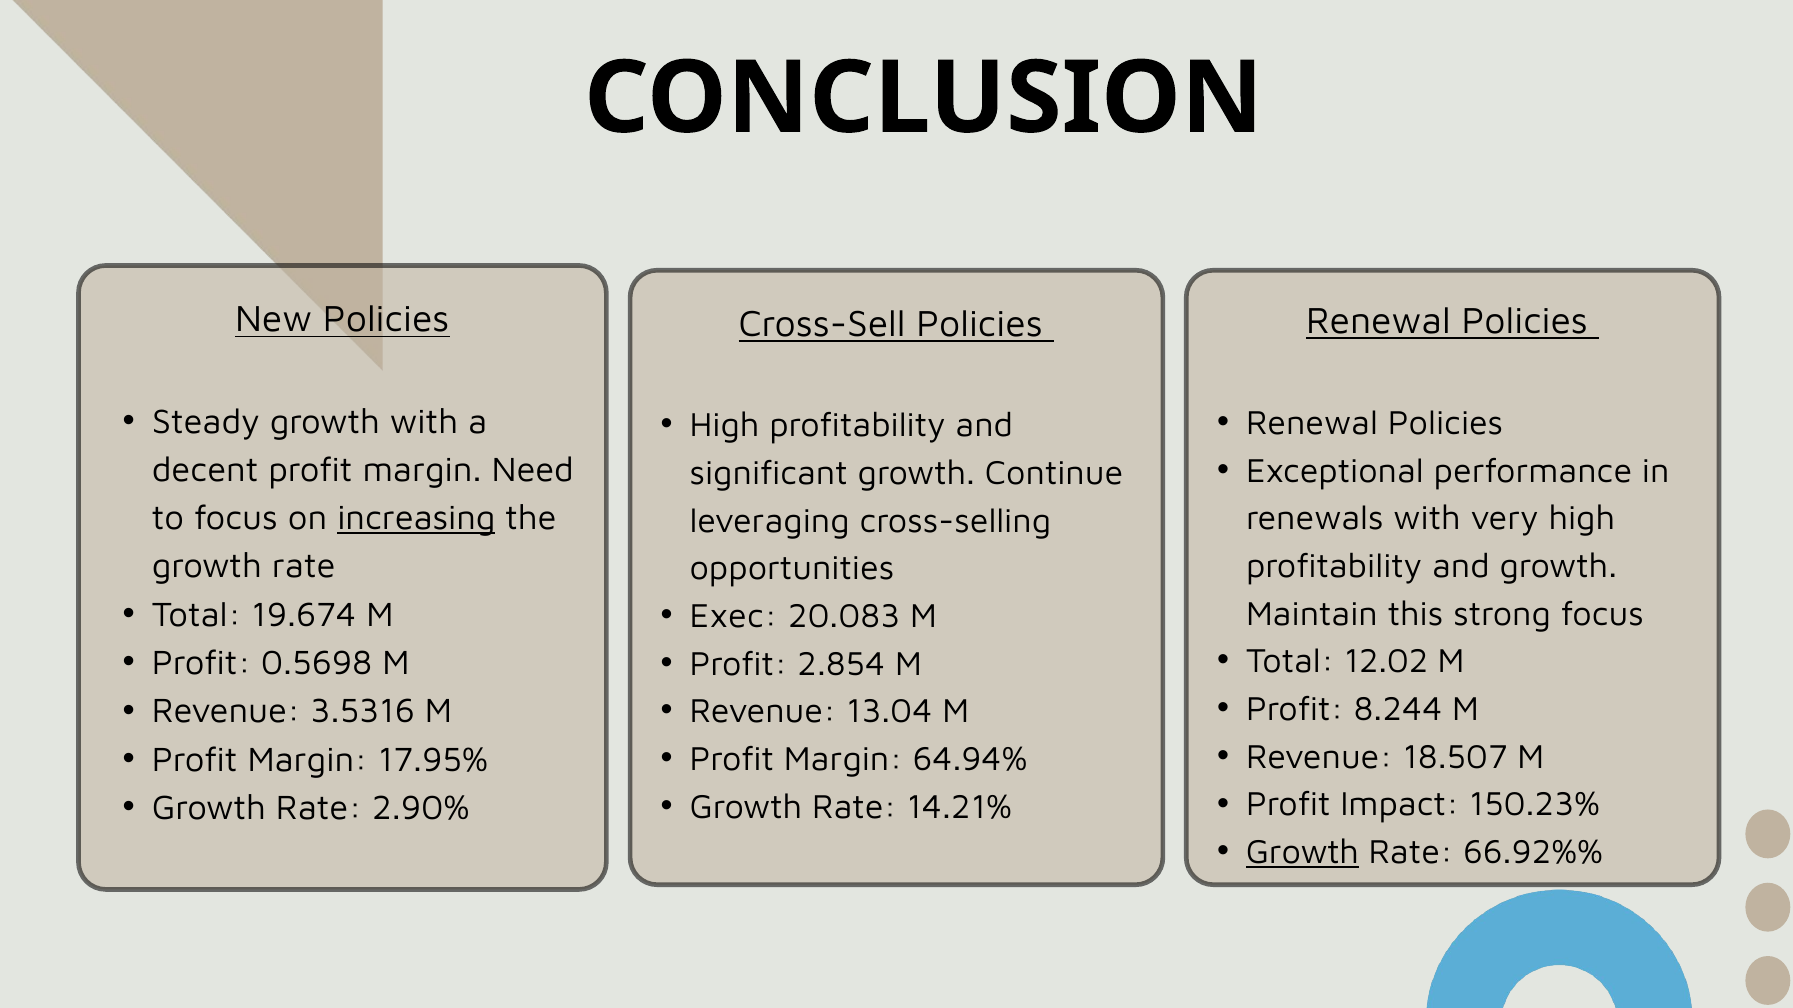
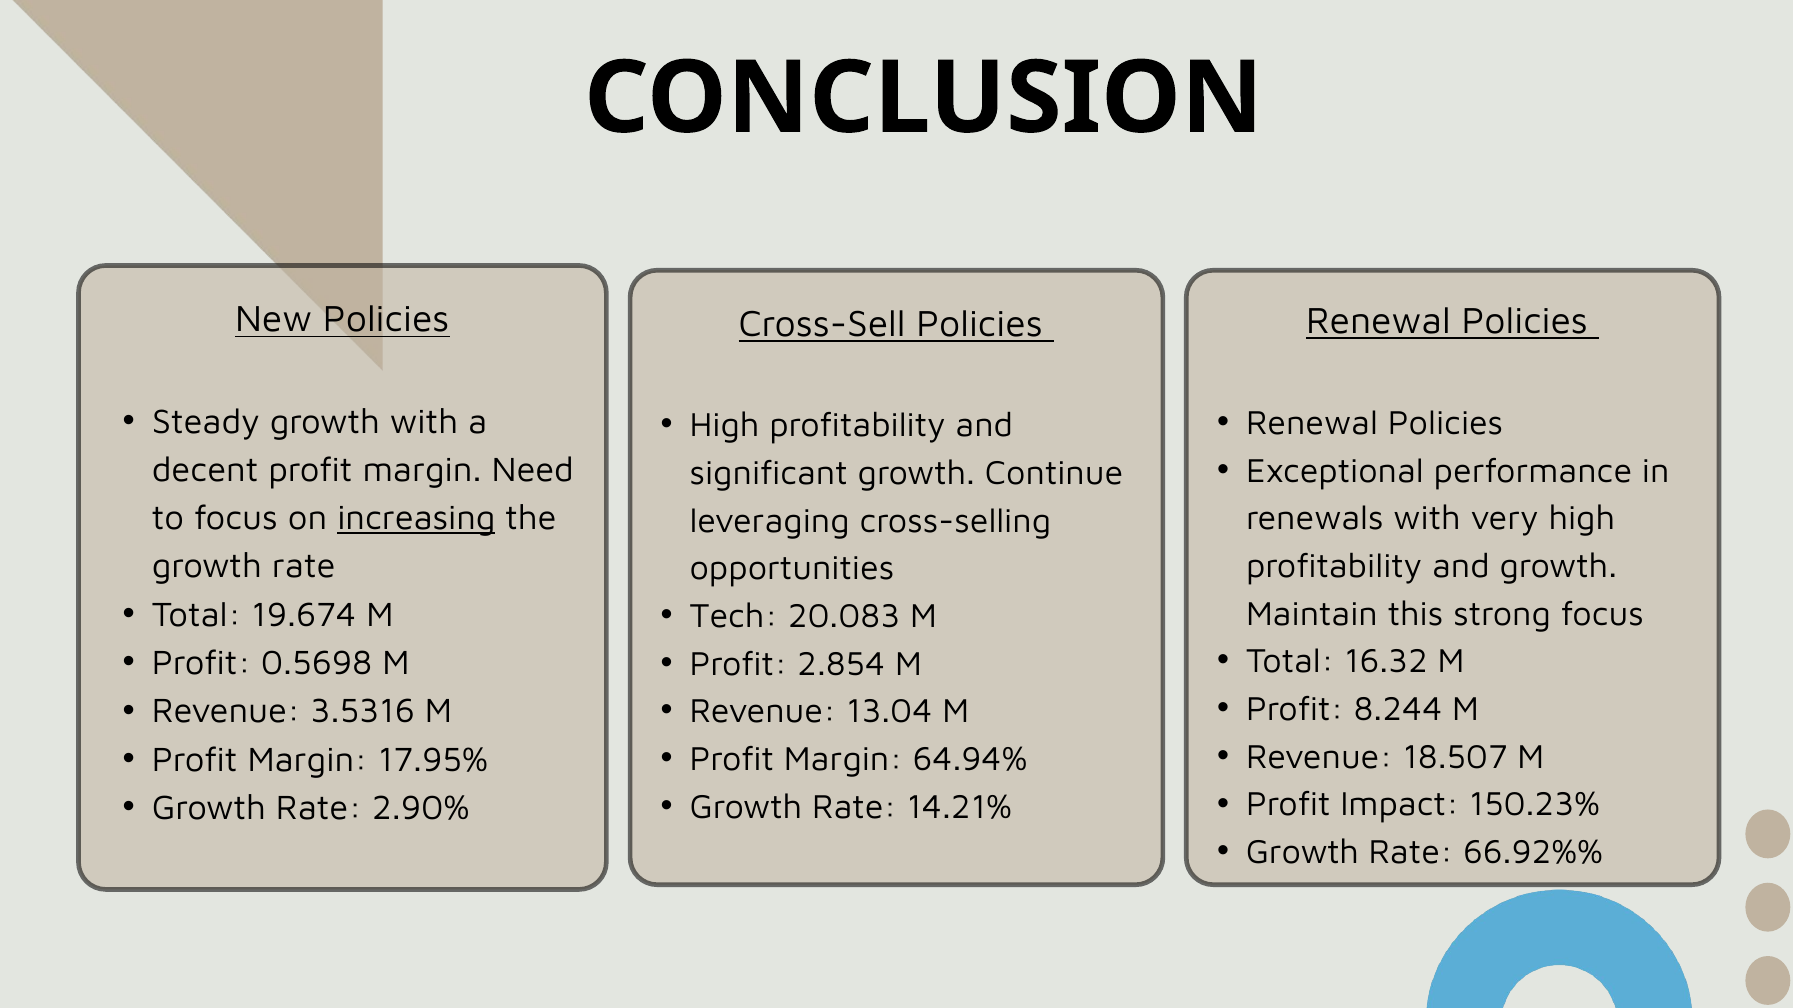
Exec: Exec -> Tech
12.02: 12.02 -> 16.32
Growth at (1302, 853) underline: present -> none
